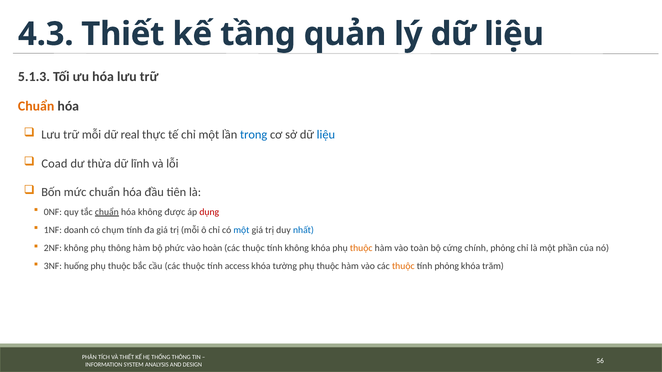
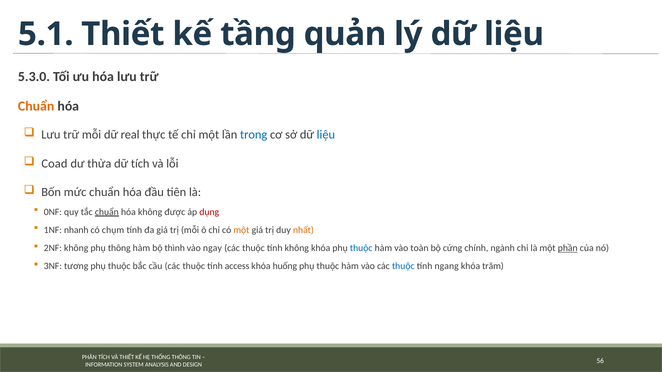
4.3: 4.3 -> 5.1
5.1.3: 5.1.3 -> 5.3.0
dữ lĩnh: lĩnh -> tích
doanh: doanh -> nhanh
một at (241, 230) colour: blue -> orange
nhất colour: blue -> orange
phức: phức -> thình
hoàn: hoàn -> ngay
thuộc at (361, 248) colour: orange -> blue
chính phỏng: phỏng -> ngành
phần underline: none -> present
huống: huống -> tương
tường: tường -> huống
thuộc at (403, 266) colour: orange -> blue
tính phỏng: phỏng -> ngang
